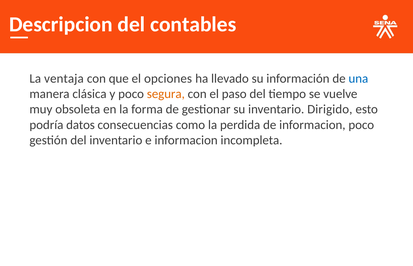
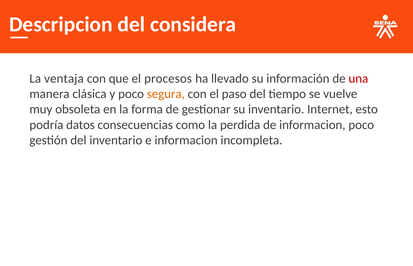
contables: contables -> considera
opciones: opciones -> procesos
una colour: blue -> red
Dirigido: Dirigido -> Internet
